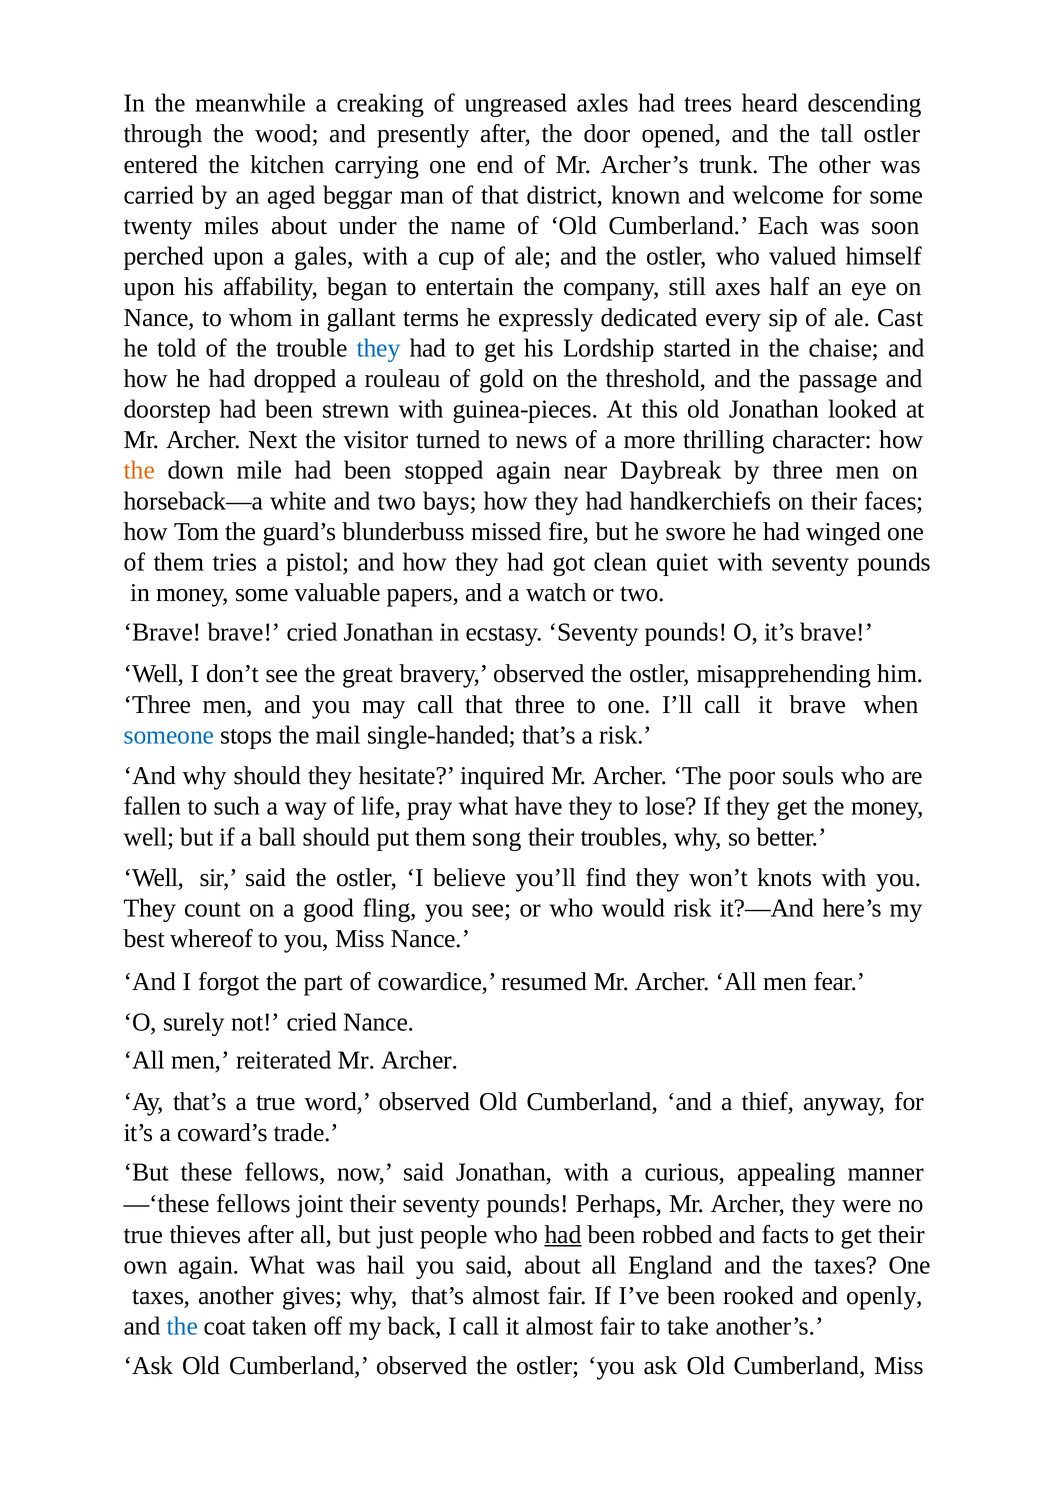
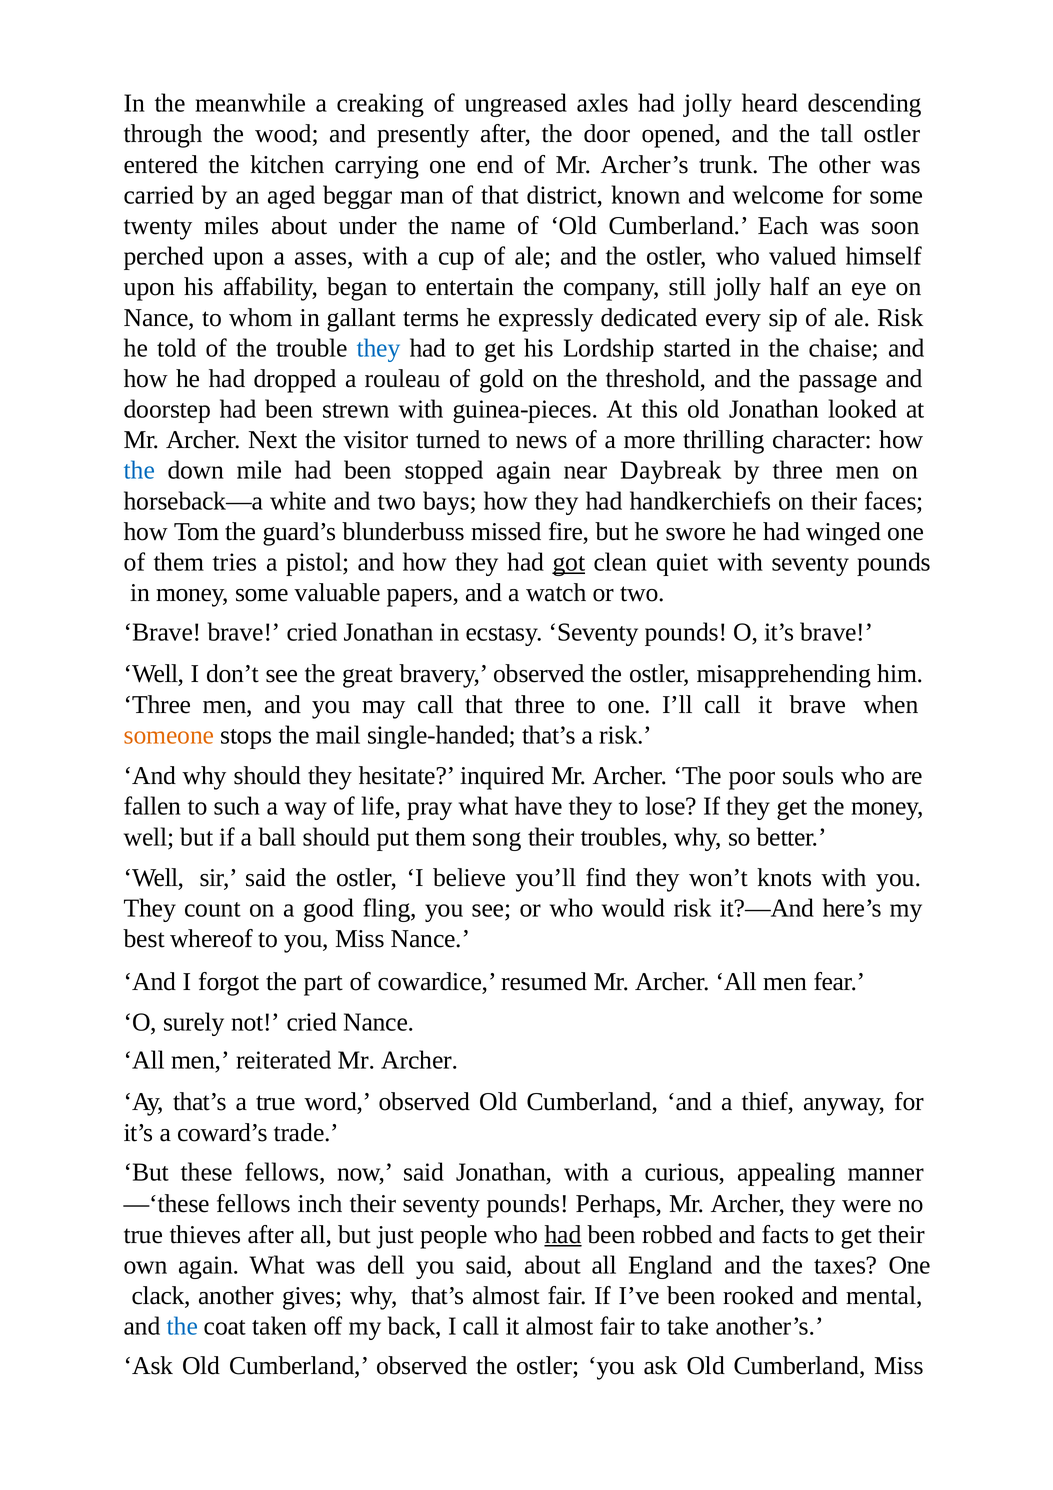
had trees: trees -> jolly
gales: gales -> asses
still axes: axes -> jolly
ale Cast: Cast -> Risk
the at (139, 471) colour: orange -> blue
got underline: none -> present
someone colour: blue -> orange
joint: joint -> inch
hail: hail -> dell
taxes at (161, 1296): taxes -> clack
openly: openly -> mental
